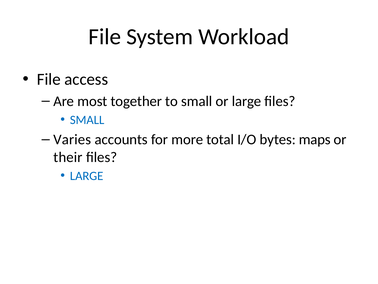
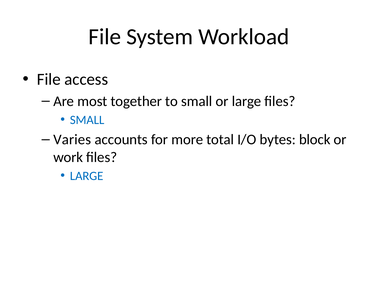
maps: maps -> block
their: their -> work
